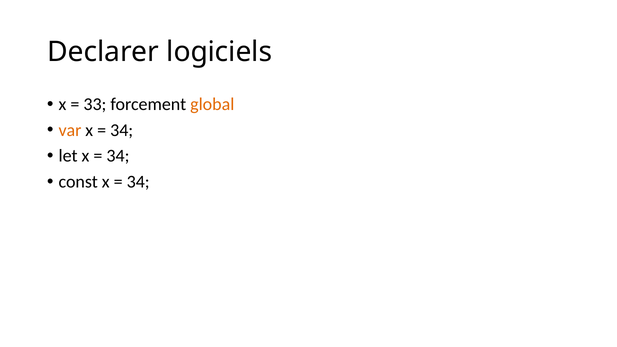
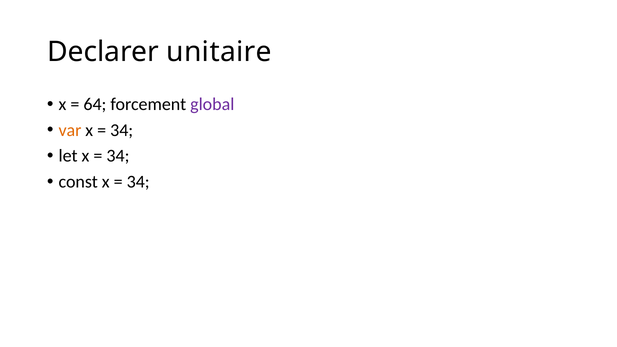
logiciels: logiciels -> unitaire
33: 33 -> 64
global colour: orange -> purple
